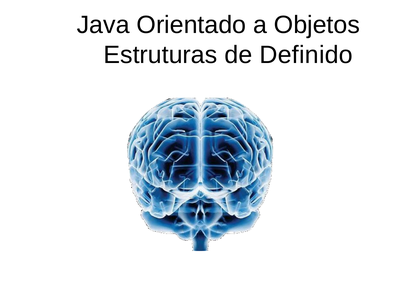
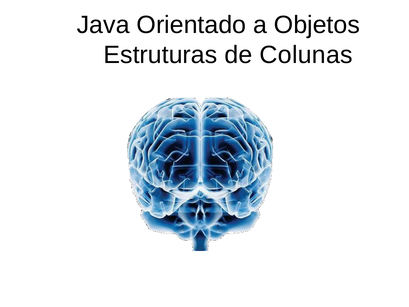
Definido: Definido -> Colunas
